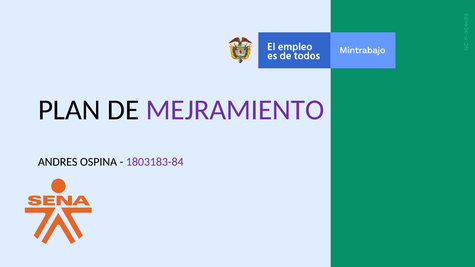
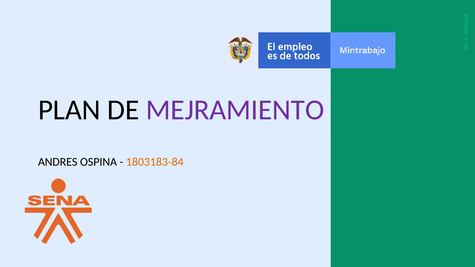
1803183-84 colour: purple -> orange
